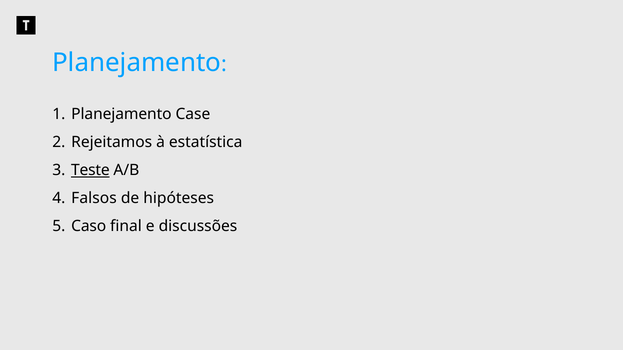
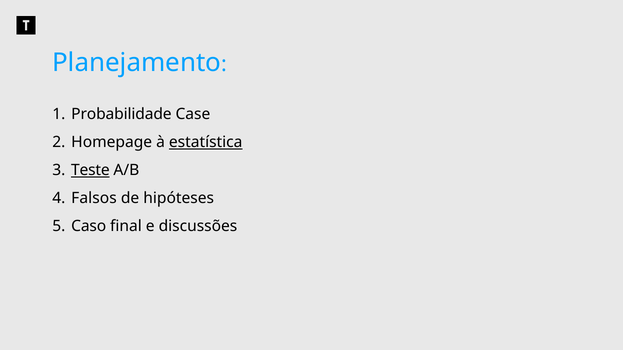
Planejamento at (121, 114): Planejamento -> Probabilidade
Rejeitamos: Rejeitamos -> Homepage
estatística underline: none -> present
